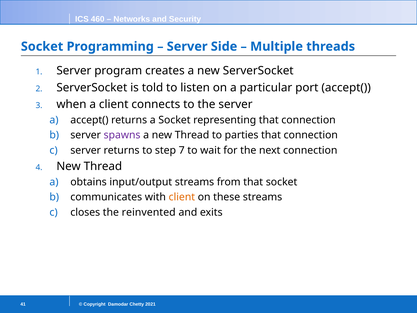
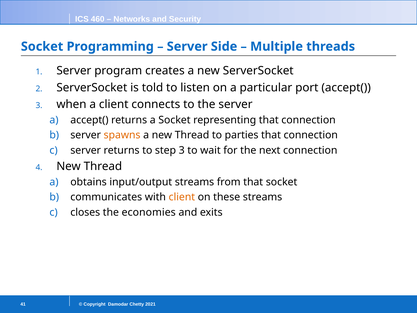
spawns colour: purple -> orange
step 7: 7 -> 3
reinvented: reinvented -> economies
